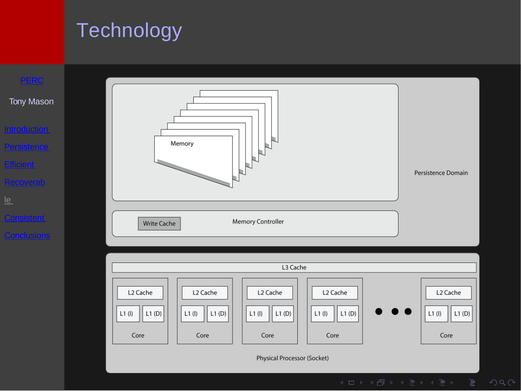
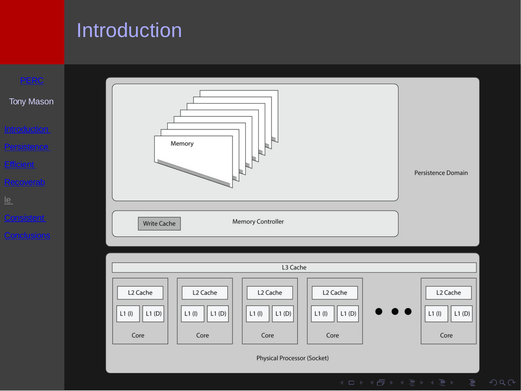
Technology at (129, 30): Technology -> Introduction
